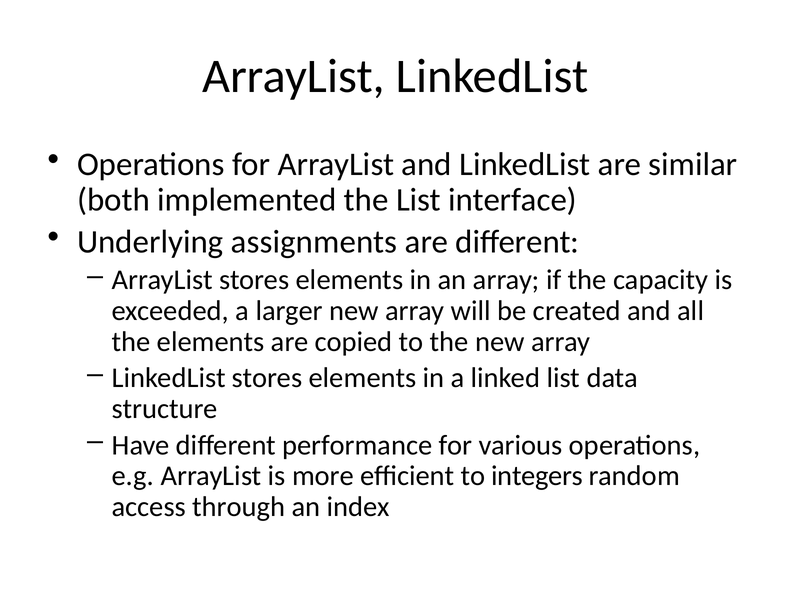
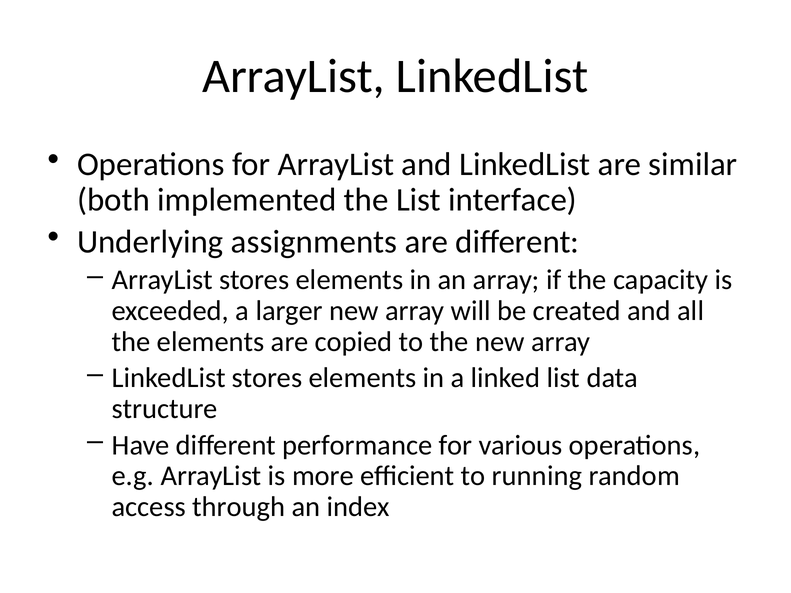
integers: integers -> running
